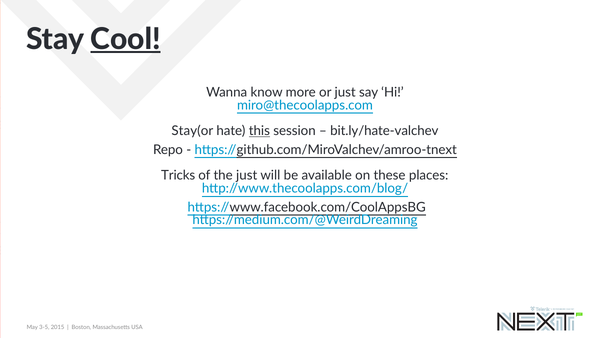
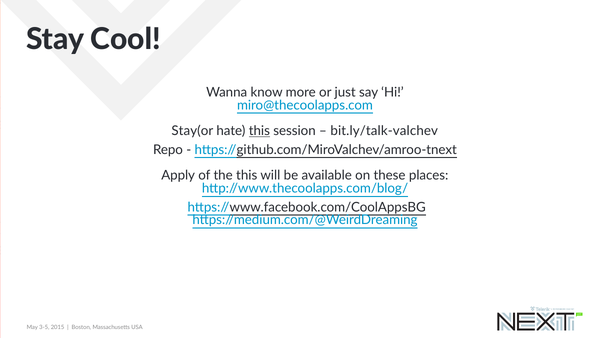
Cool underline: present -> none
bit.ly/hate-valchev: bit.ly/hate-valchev -> bit.ly/talk-valchev
Tricks: Tricks -> Apply
the just: just -> this
